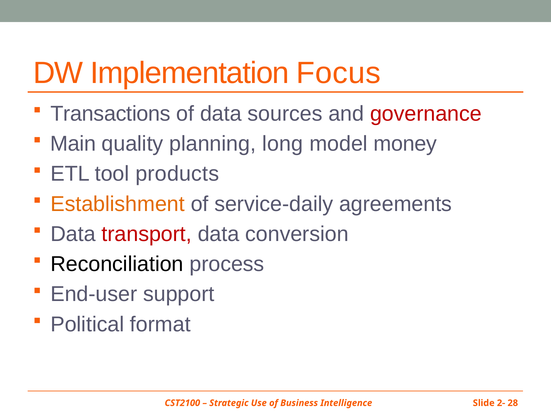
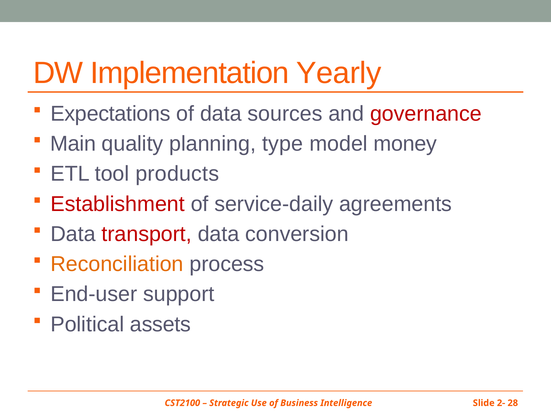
Focus: Focus -> Yearly
Transactions: Transactions -> Expectations
long: long -> type
Establishment colour: orange -> red
Reconciliation colour: black -> orange
format: format -> assets
